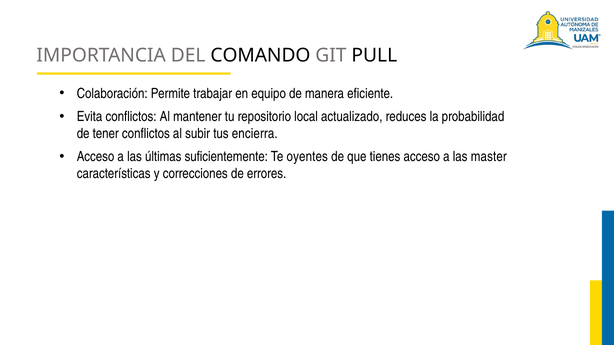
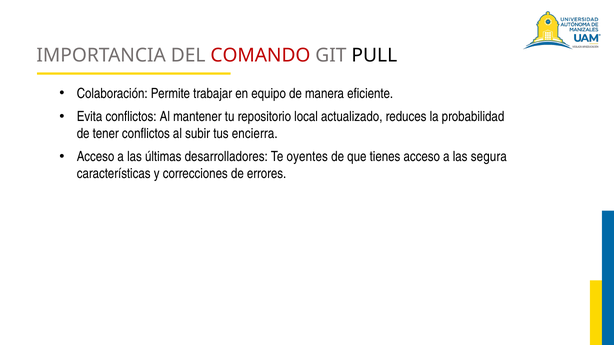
COMANDO colour: black -> red
suficientemente: suficientemente -> desarrolladores
master: master -> segura
